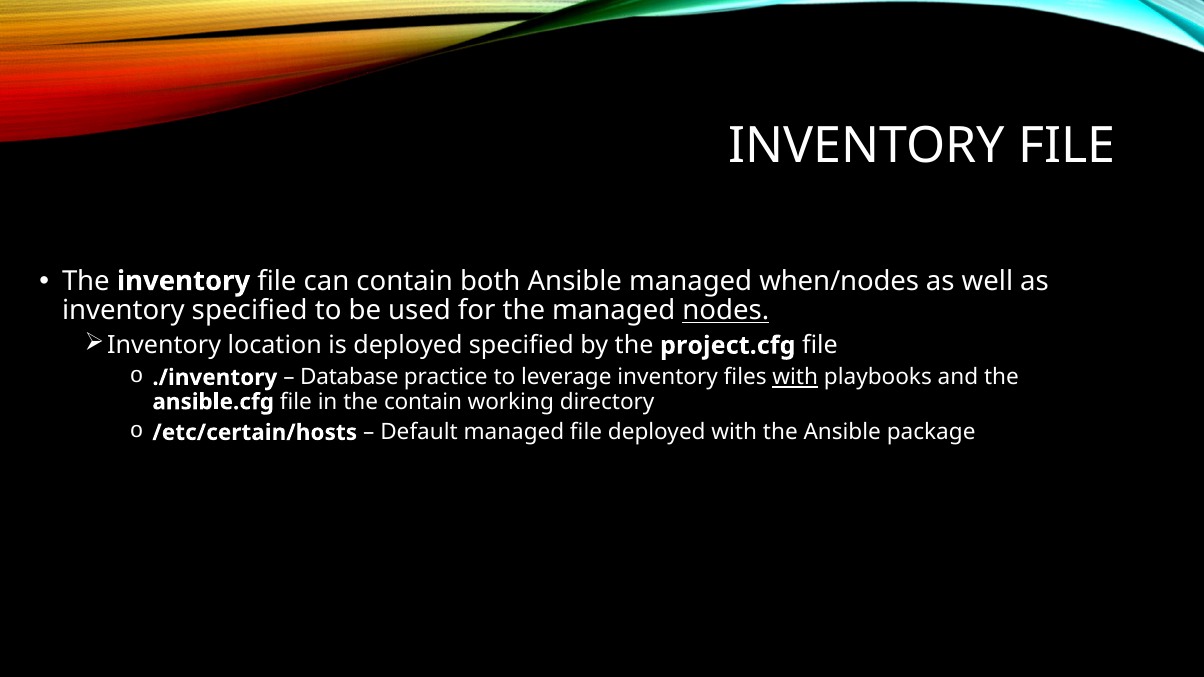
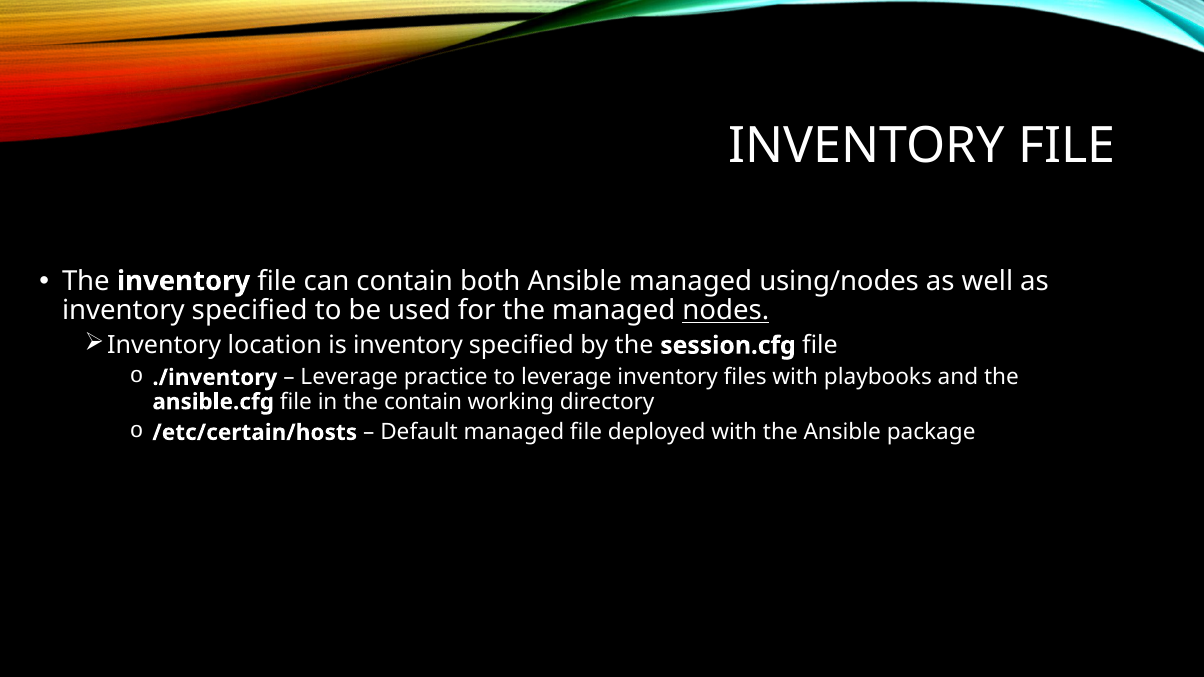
when/nodes: when/nodes -> using/nodes
is deployed: deployed -> inventory
project.cfg: project.cfg -> session.cfg
Database at (349, 378): Database -> Leverage
with at (795, 378) underline: present -> none
